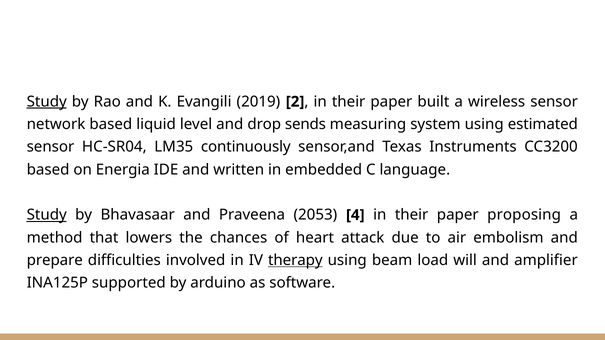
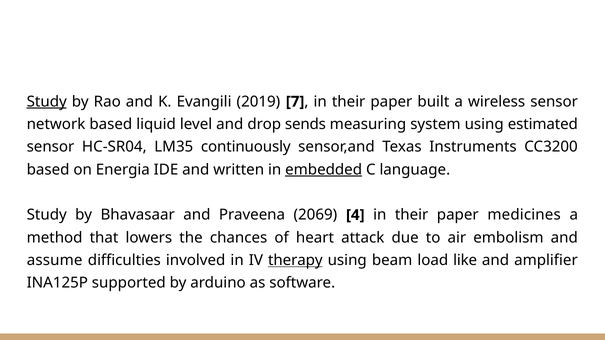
2: 2 -> 7
embedded underline: none -> present
Study at (47, 215) underline: present -> none
2053: 2053 -> 2069
proposing: proposing -> medicines
prepare: prepare -> assume
will: will -> like
